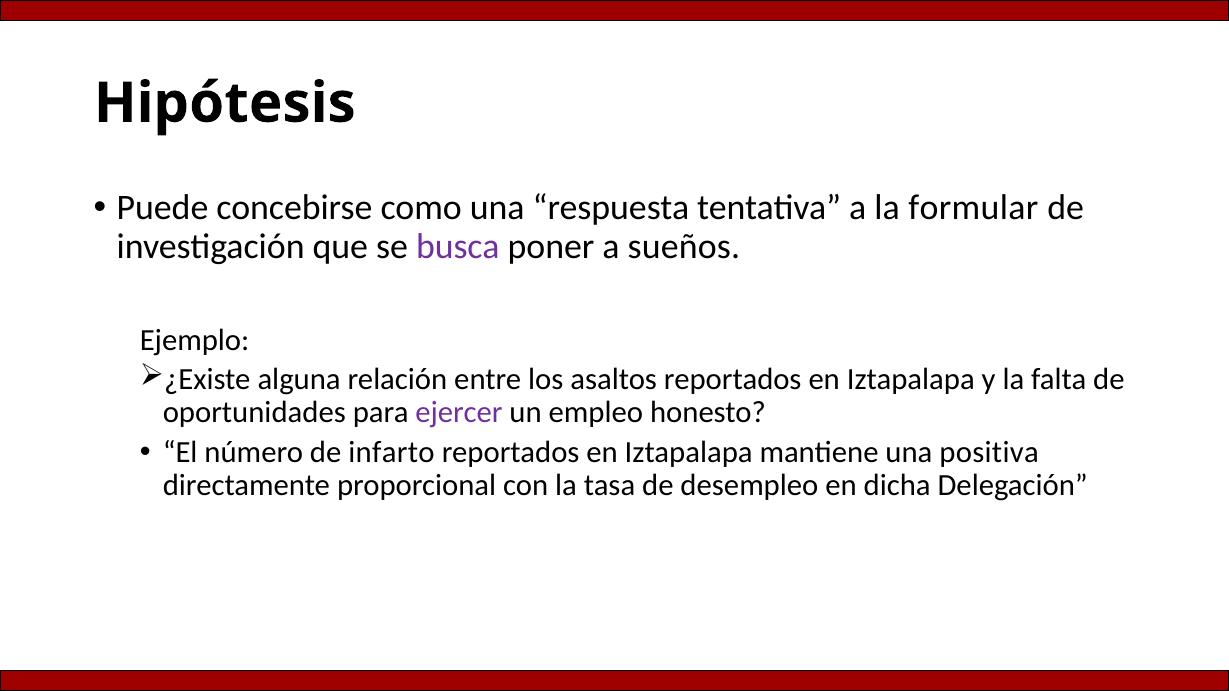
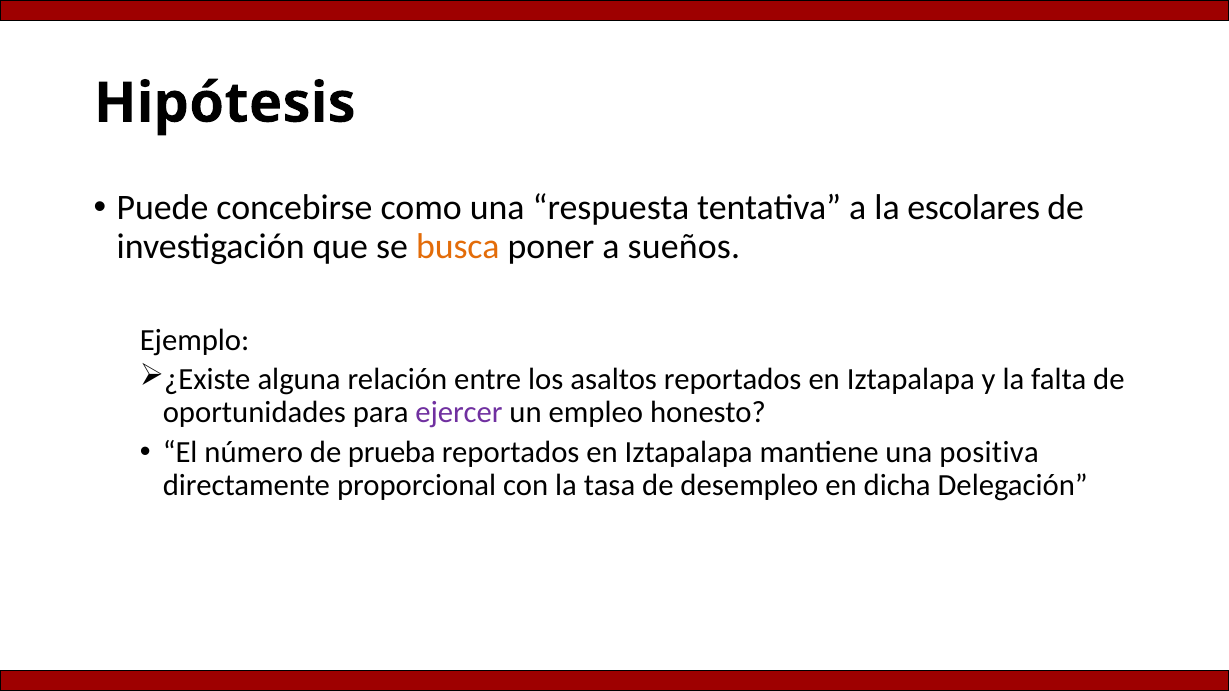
formular: formular -> escolares
busca colour: purple -> orange
infarto: infarto -> prueba
